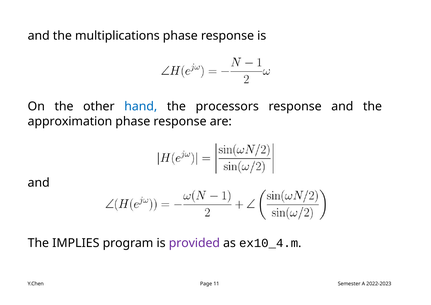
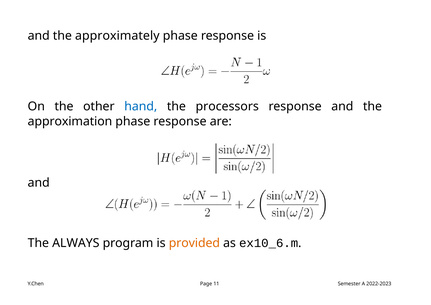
multiplications: multiplications -> approximately
IMPLIES: IMPLIES -> ALWAYS
provided colour: purple -> orange
ex10_4.m: ex10_4.m -> ex10_6.m
